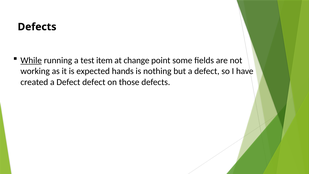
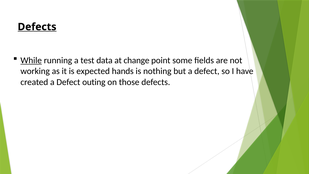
Defects at (37, 27) underline: none -> present
item: item -> data
Defect defect: defect -> outing
